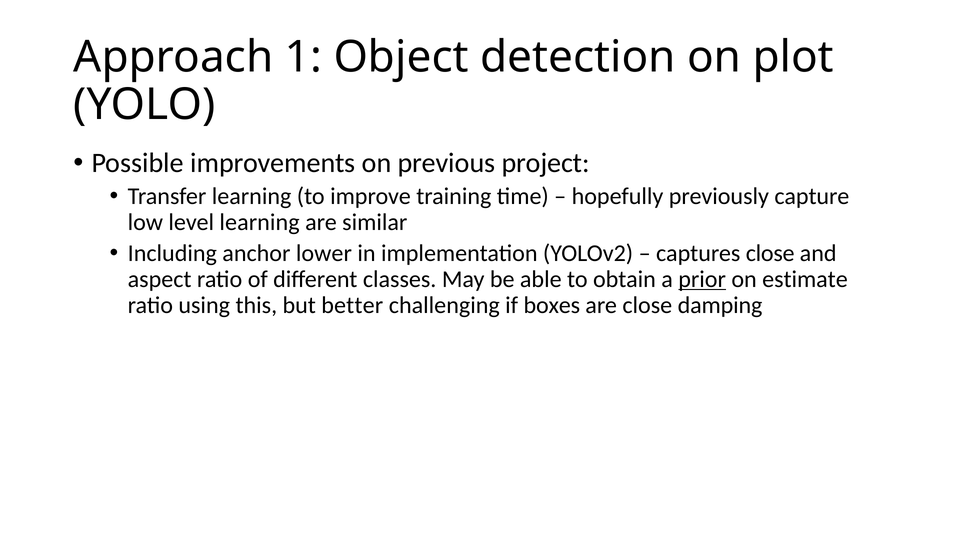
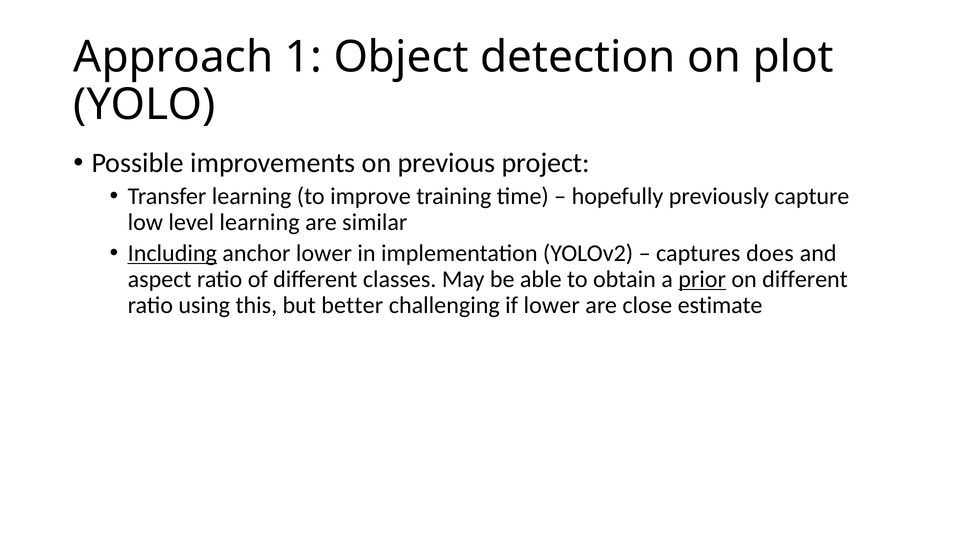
Including underline: none -> present
captures close: close -> does
on estimate: estimate -> different
if boxes: boxes -> lower
damping: damping -> estimate
